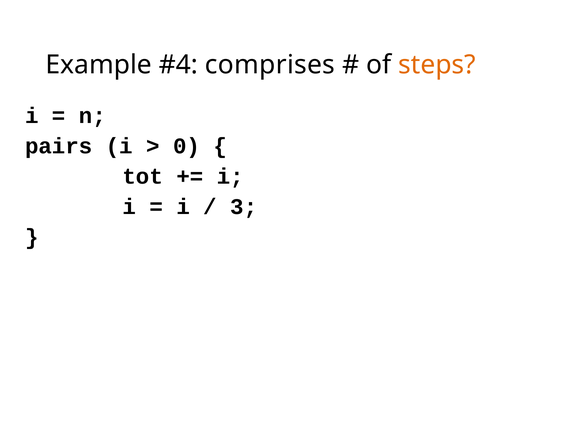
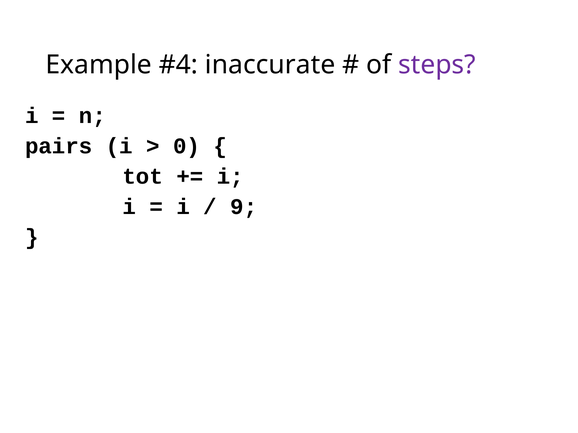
comprises: comprises -> inaccurate
steps colour: orange -> purple
3: 3 -> 9
